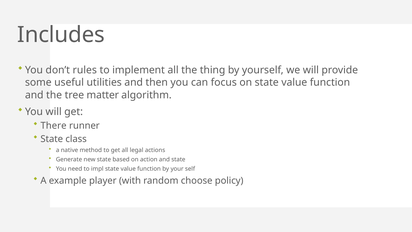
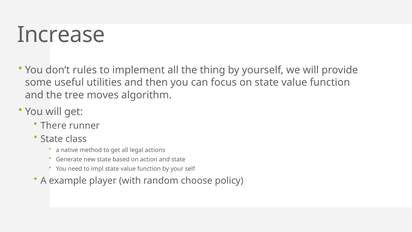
Includes: Includes -> Increase
matter: matter -> moves
